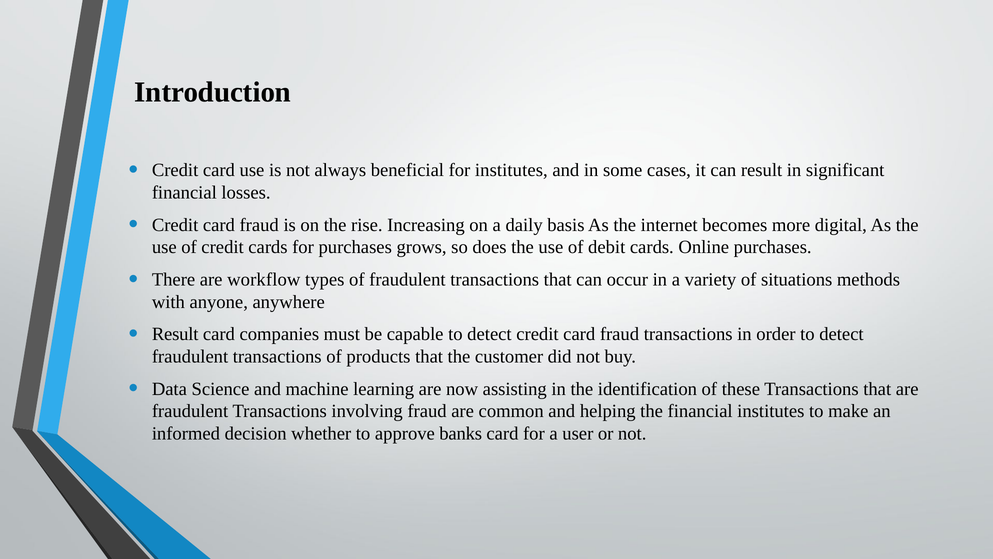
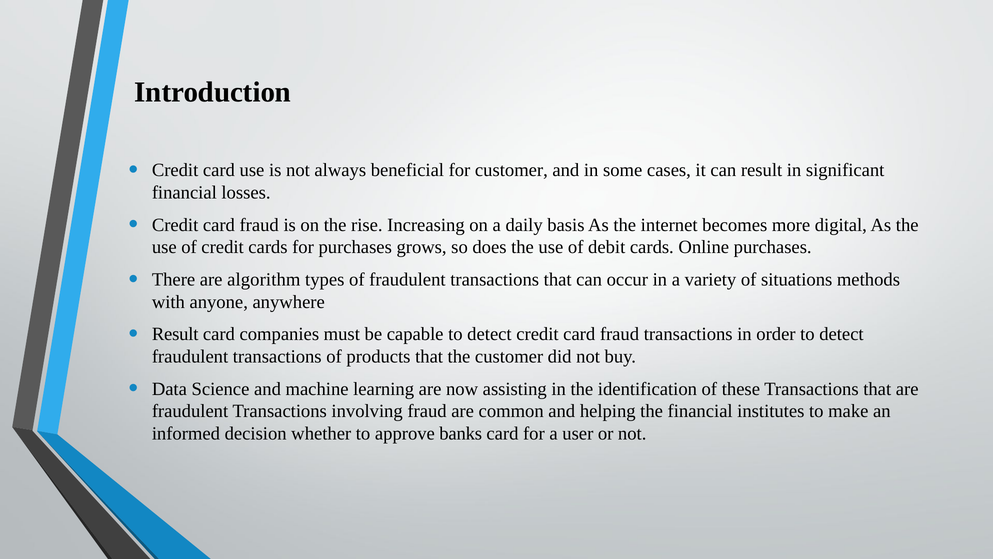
for institutes: institutes -> customer
workflow: workflow -> algorithm
